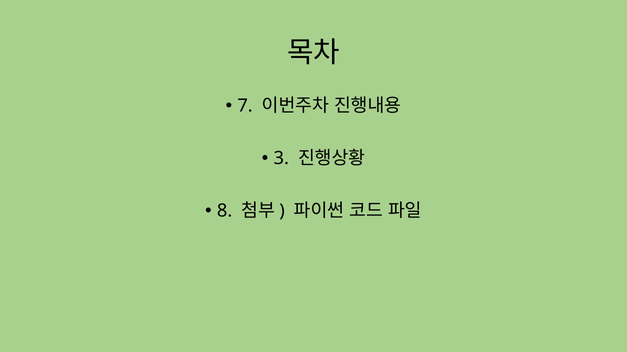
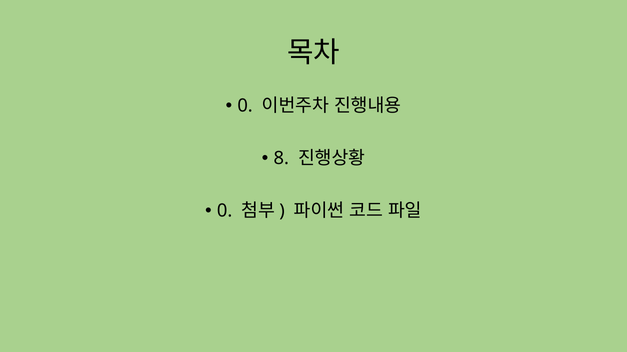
7 at (245, 106): 7 -> 0
3: 3 -> 8
8 at (225, 211): 8 -> 0
